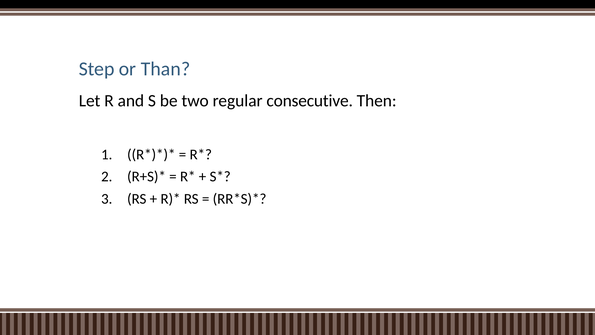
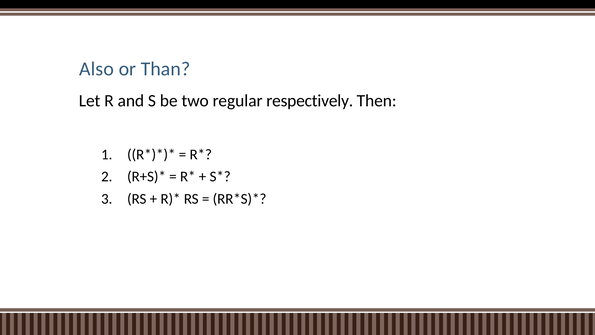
Step: Step -> Also
consecutive: consecutive -> respectively
